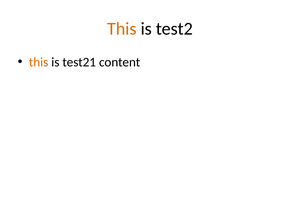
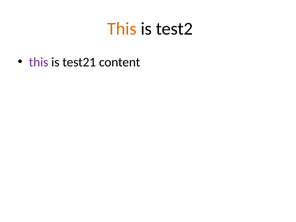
this at (39, 62) colour: orange -> purple
